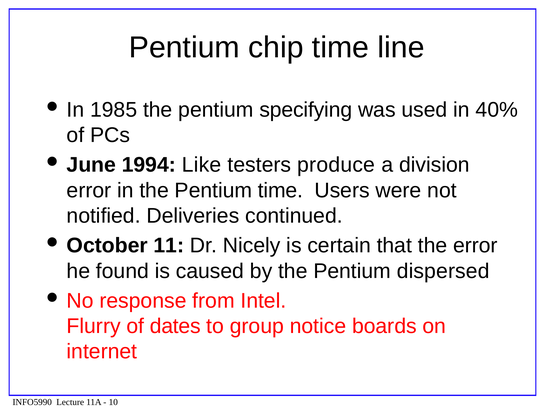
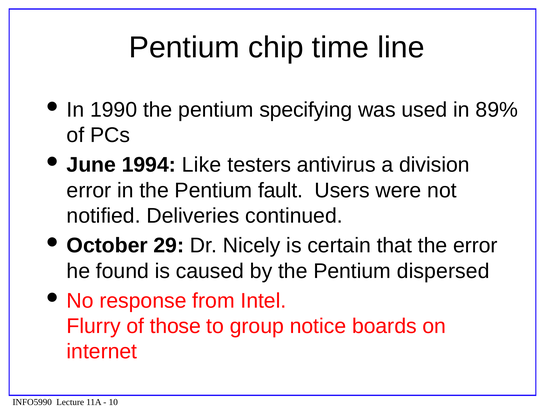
1985: 1985 -> 1990
40%: 40% -> 89%
produce: produce -> antivirus
Pentium time: time -> fault
11: 11 -> 29
dates: dates -> those
